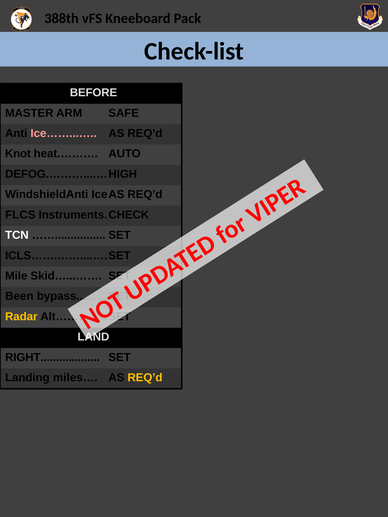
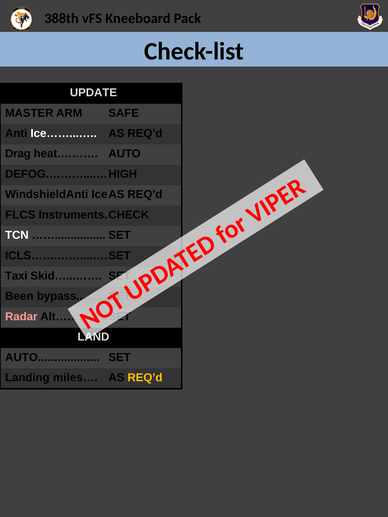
BEFORE: BEFORE -> UPDATE
Ice……...… colour: pink -> white
Knot: Knot -> Drag
Mile: Mile -> Taxi
Radar colour: yellow -> pink
RIGHT at (52, 357): RIGHT -> AUTO
